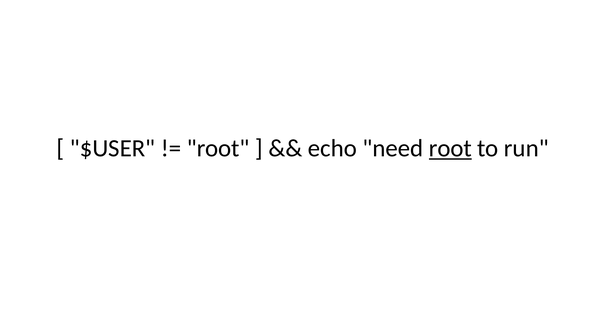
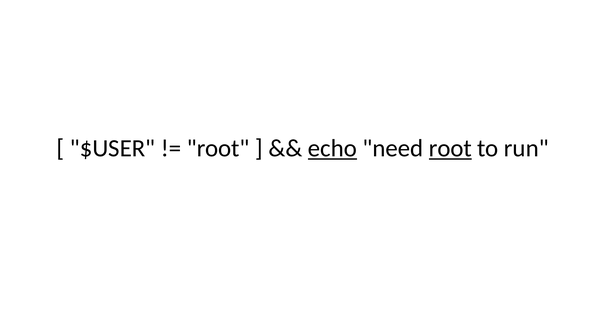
echo underline: none -> present
